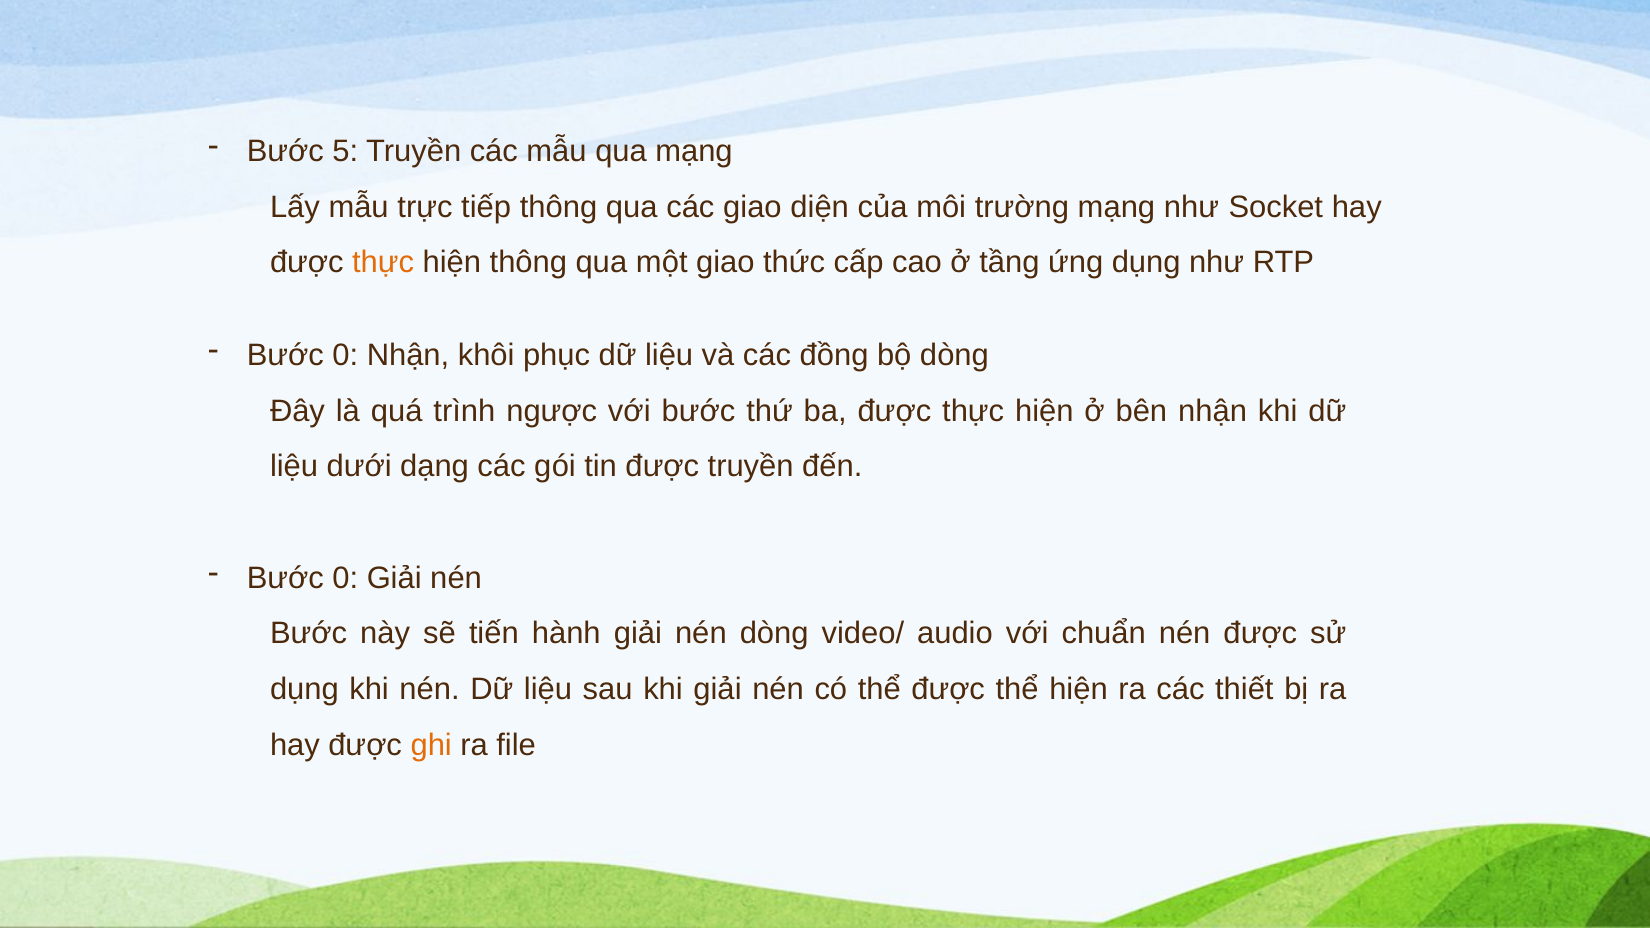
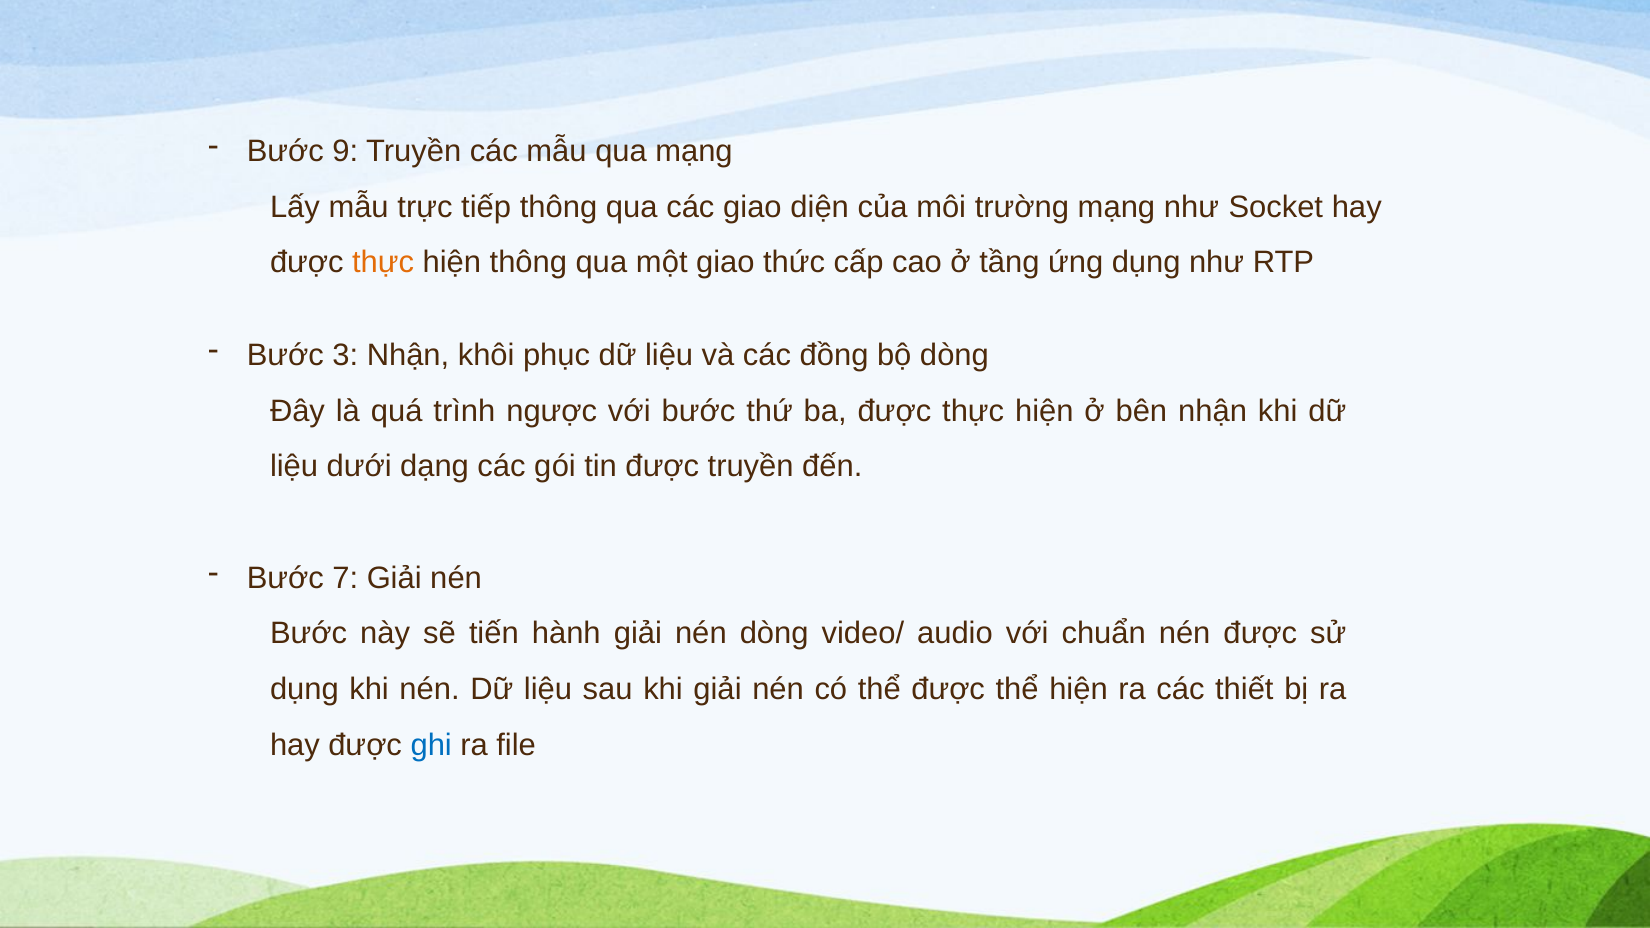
5: 5 -> 9
0 at (345, 355): 0 -> 3
0 at (345, 578): 0 -> 7
ghi colour: orange -> blue
